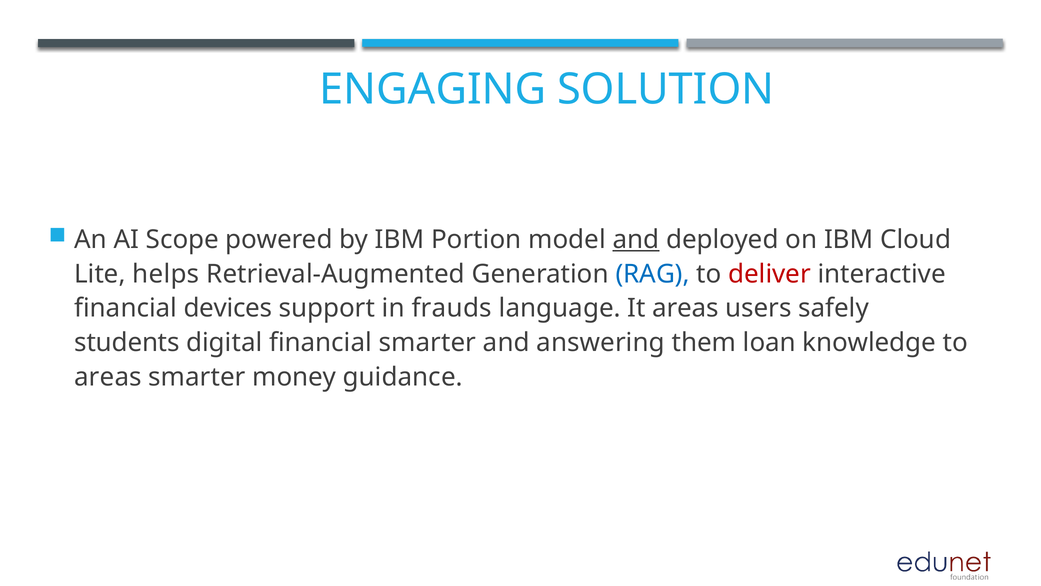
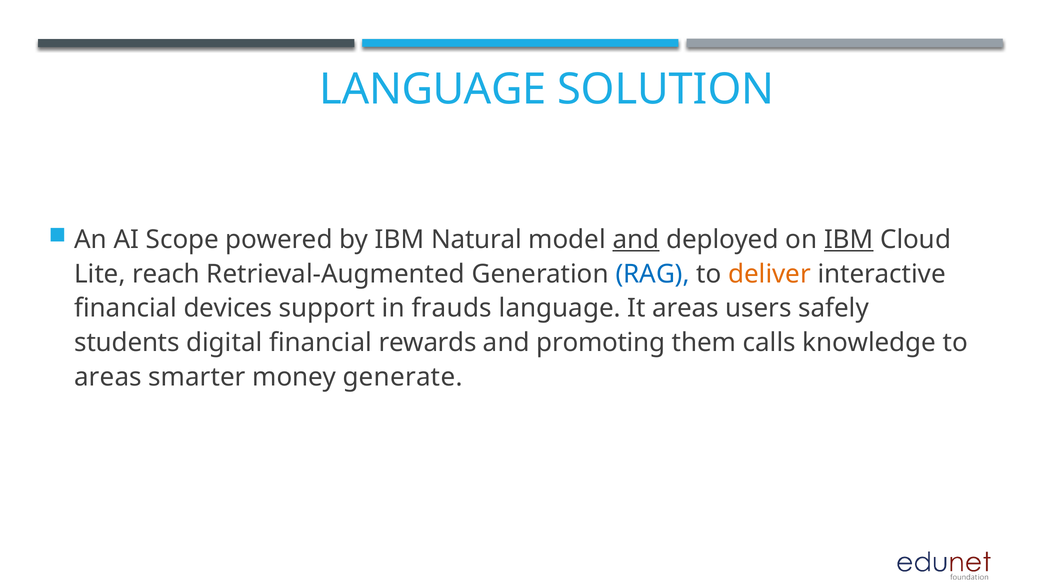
ENGAGING at (433, 89): ENGAGING -> LANGUAGE
Portion: Portion -> Natural
IBM at (849, 239) underline: none -> present
helps: helps -> reach
deliver colour: red -> orange
financial smarter: smarter -> rewards
answering: answering -> promoting
loan: loan -> calls
guidance: guidance -> generate
